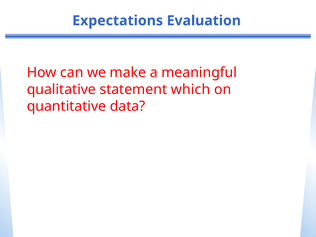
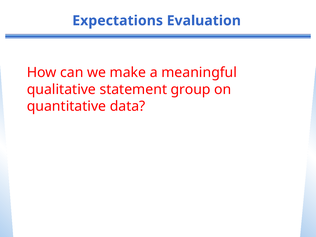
which: which -> group
